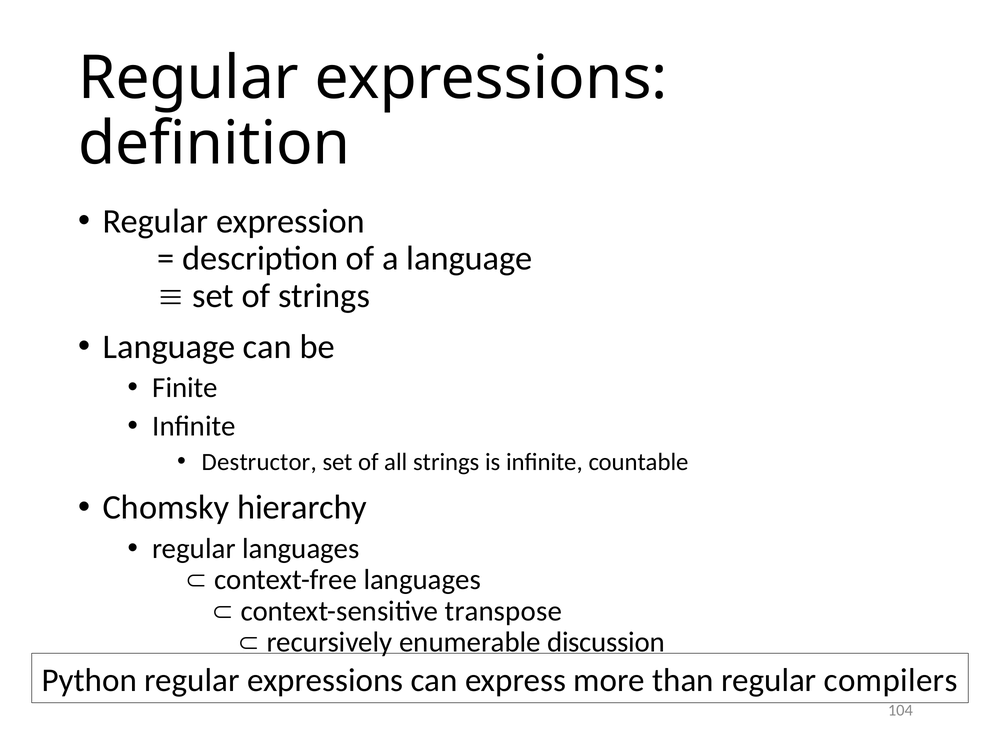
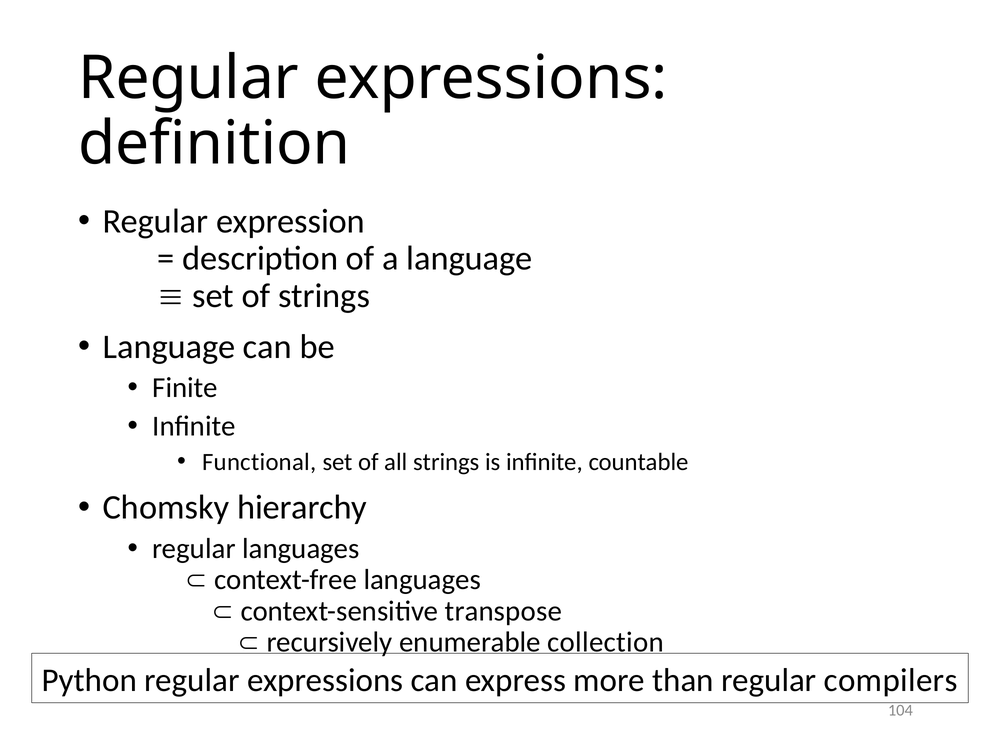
Destructor: Destructor -> Functional
discussion: discussion -> collection
